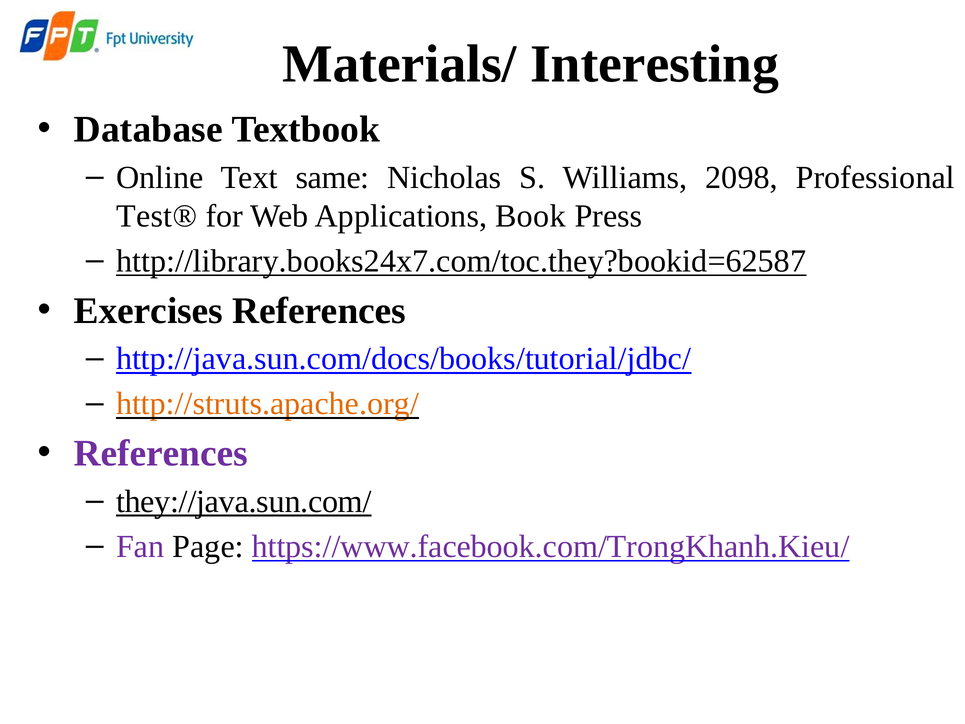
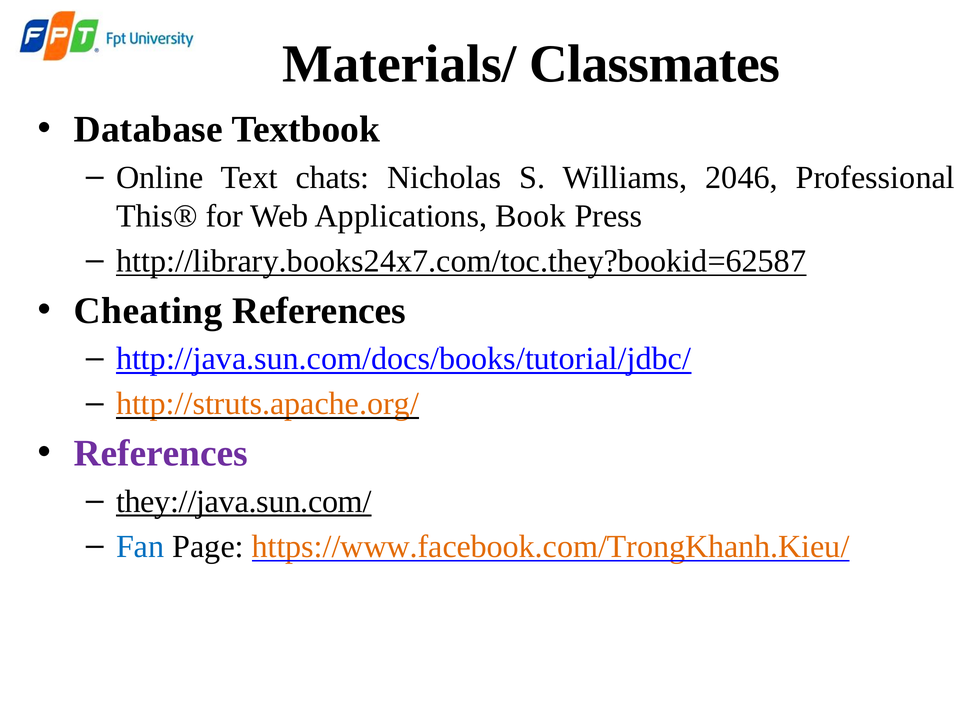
Interesting: Interesting -> Classmates
same: same -> chats
2098: 2098 -> 2046
Test®: Test® -> This®
Exercises: Exercises -> Cheating
Fan colour: purple -> blue
https://www.facebook.com/TrongKhanh.Kieu/ colour: purple -> orange
